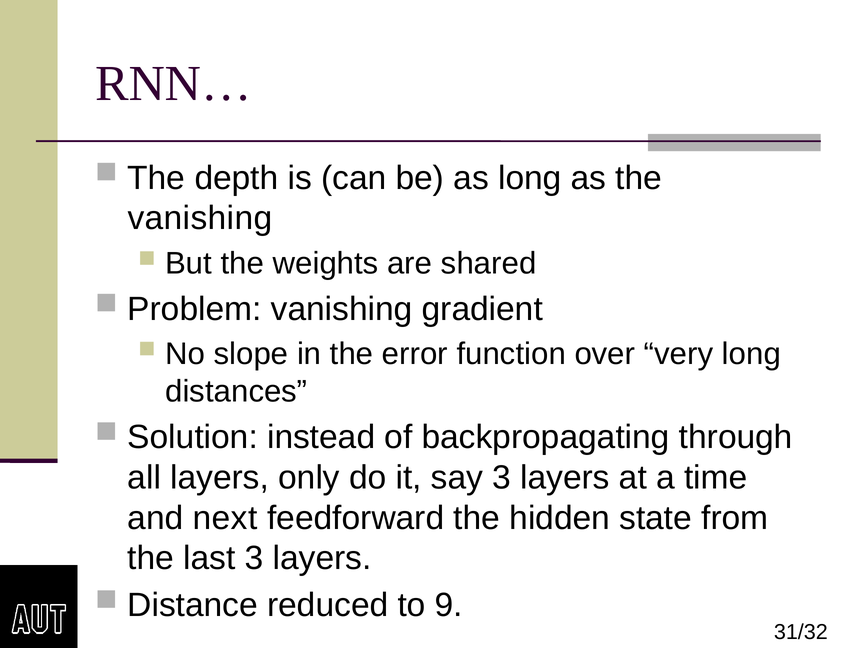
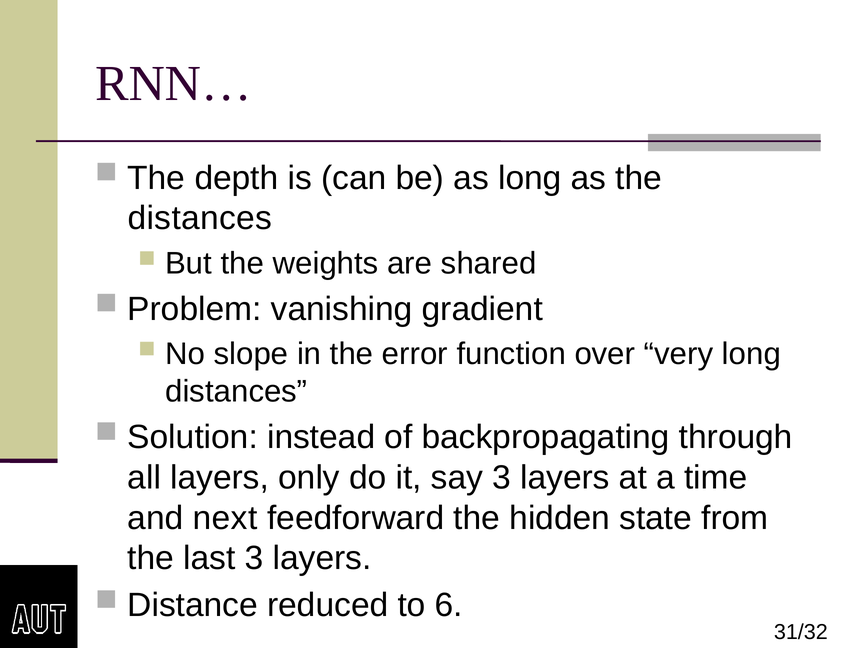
vanishing at (200, 218): vanishing -> distances
9: 9 -> 6
